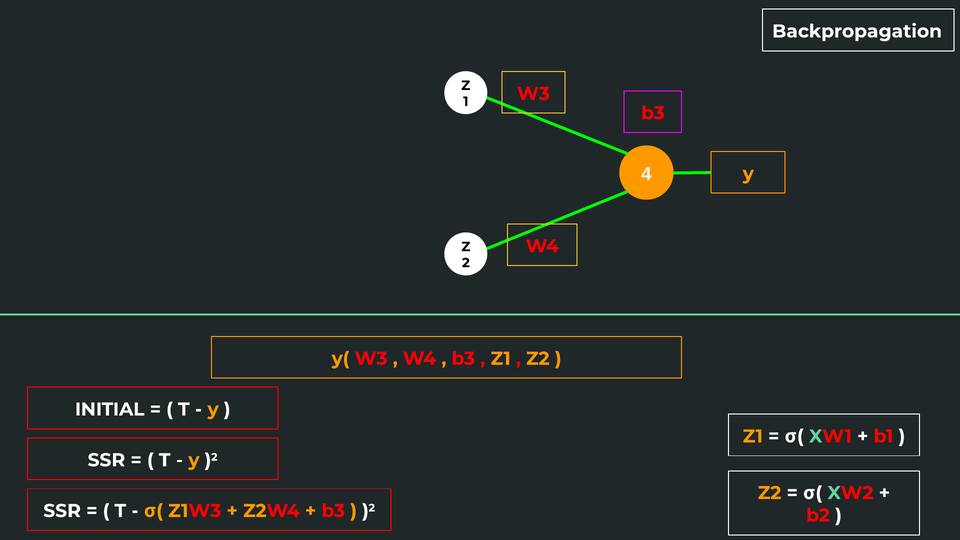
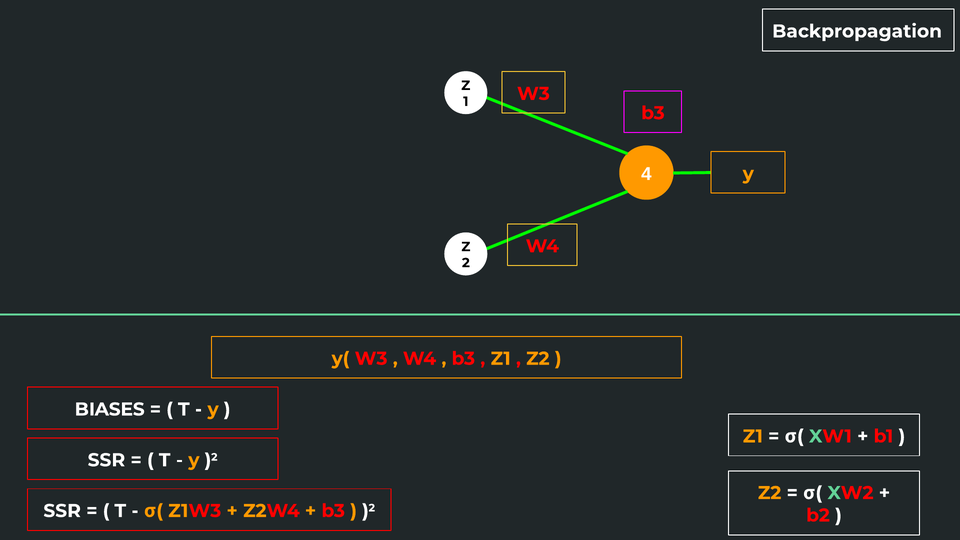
INITIAL: INITIAL -> BIASES
